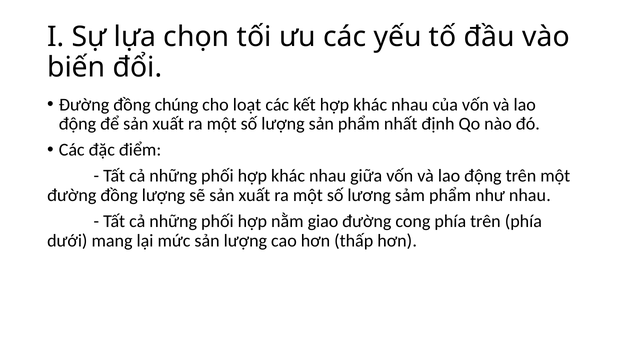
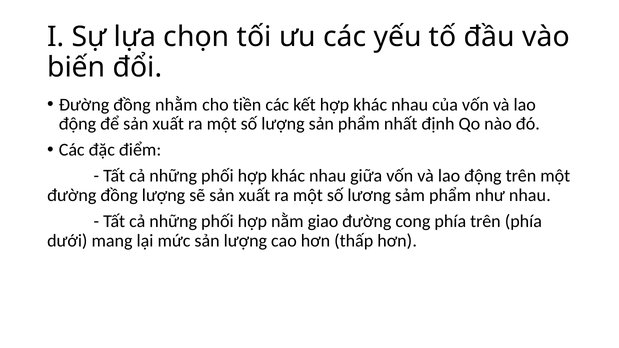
chúng: chúng -> nhằm
loạt: loạt -> tiền
